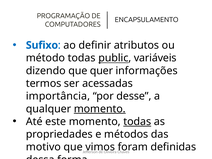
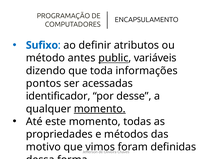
método todas: todas -> antes
quer: quer -> toda
termos: termos -> pontos
importância: importância -> identificador
todas at (137, 122) underline: present -> none
